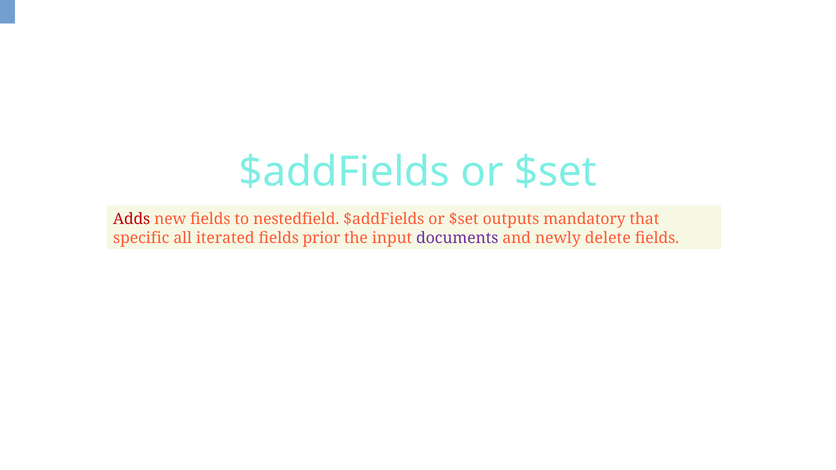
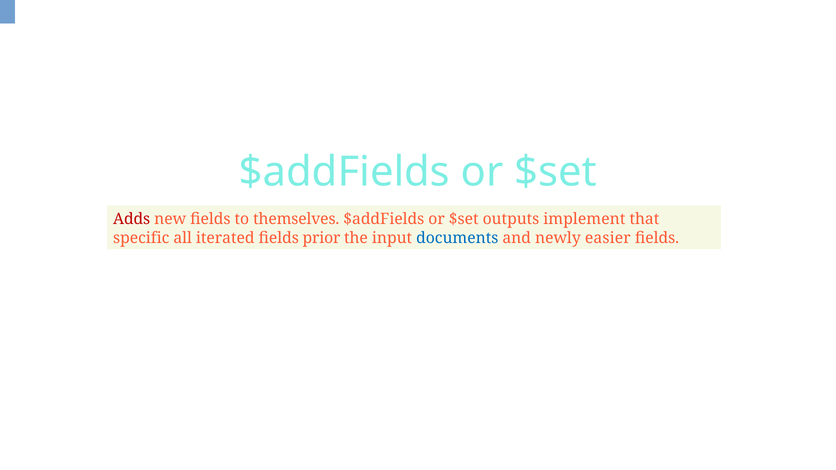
nestedfield: nestedfield -> themselves
mandatory: mandatory -> implement
documents colour: purple -> blue
delete: delete -> easier
